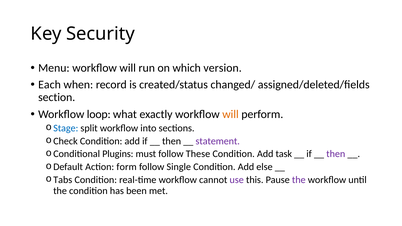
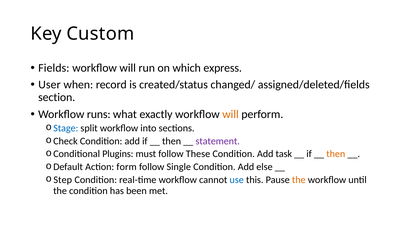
Security: Security -> Custom
Menu: Menu -> Fields
version: version -> express
Each: Each -> User
loop: loop -> runs
then at (336, 154) colour: purple -> orange
Tabs: Tabs -> Step
use colour: purple -> blue
the at (299, 180) colour: purple -> orange
